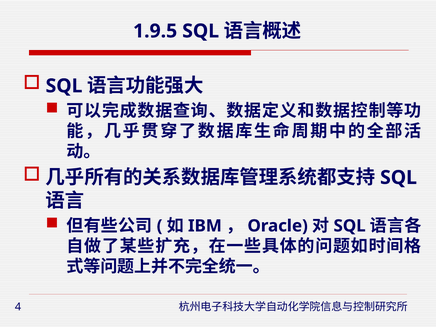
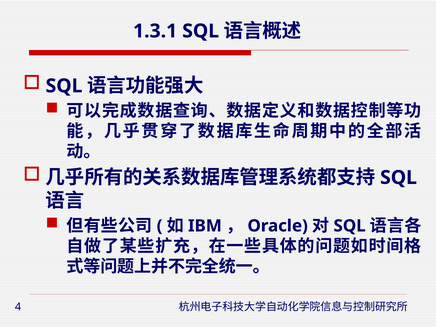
1.9.5: 1.9.5 -> 1.3.1
